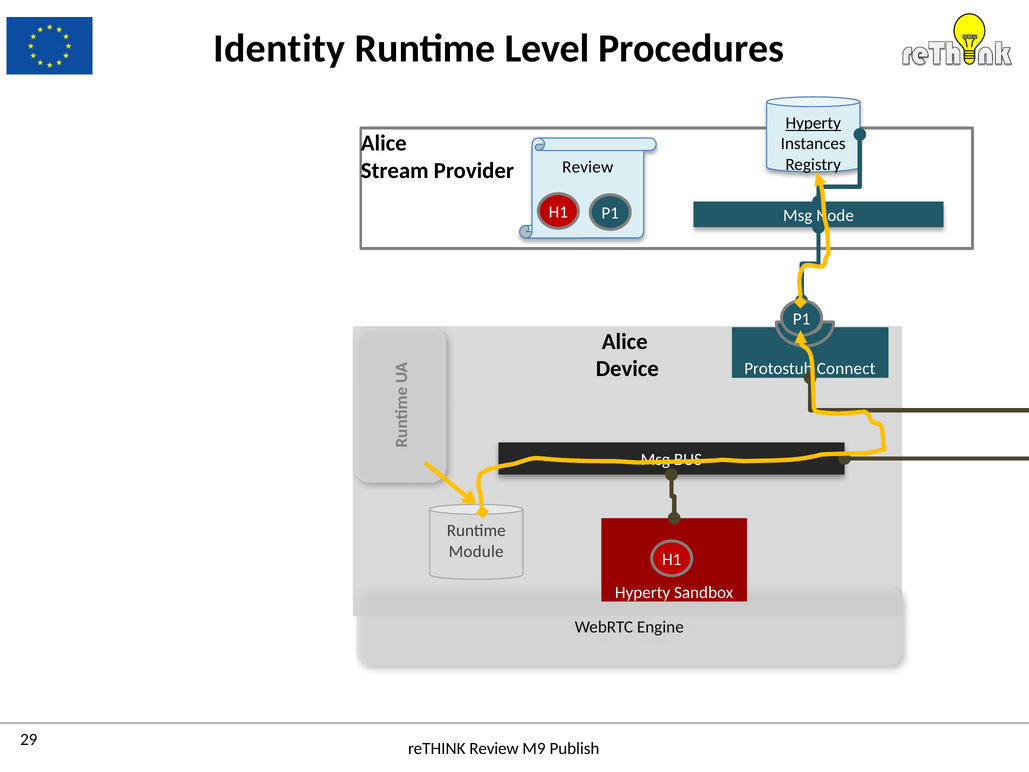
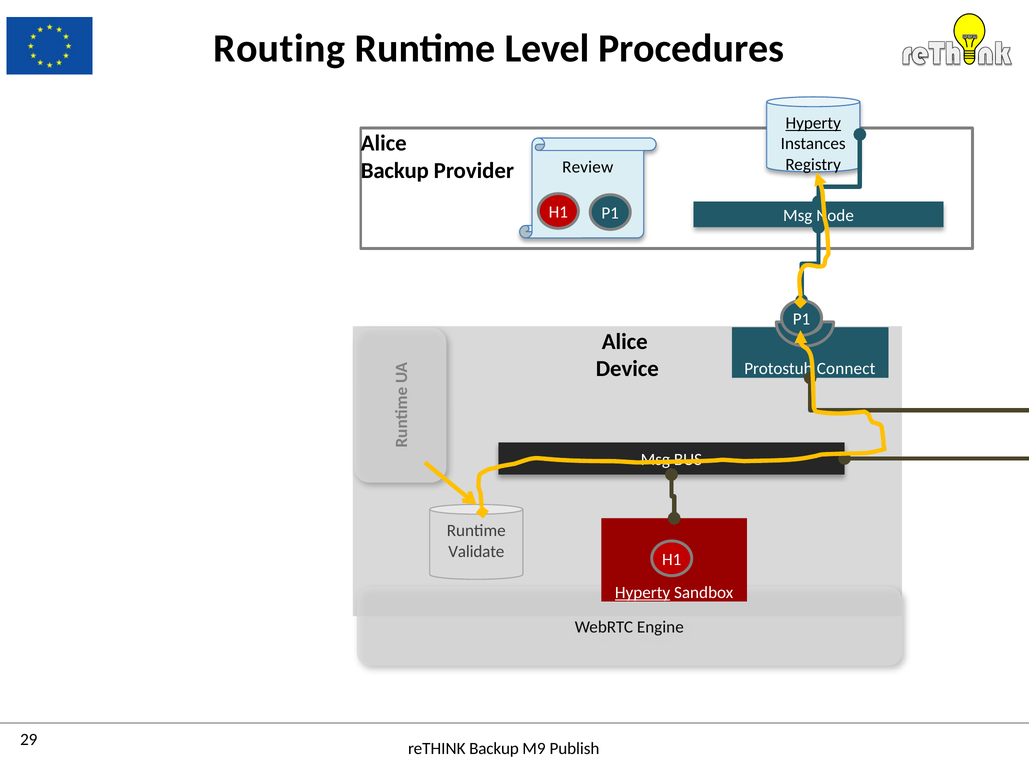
Identity: Identity -> Routing
Stream at (395, 171): Stream -> Backup
Module: Module -> Validate
Hyperty at (643, 592) underline: none -> present
reTHINK Review: Review -> Backup
